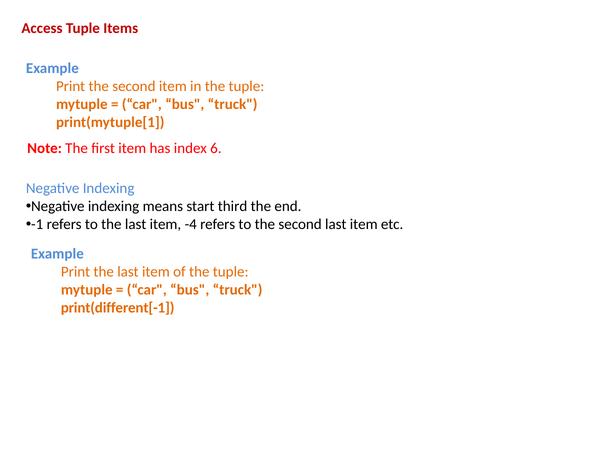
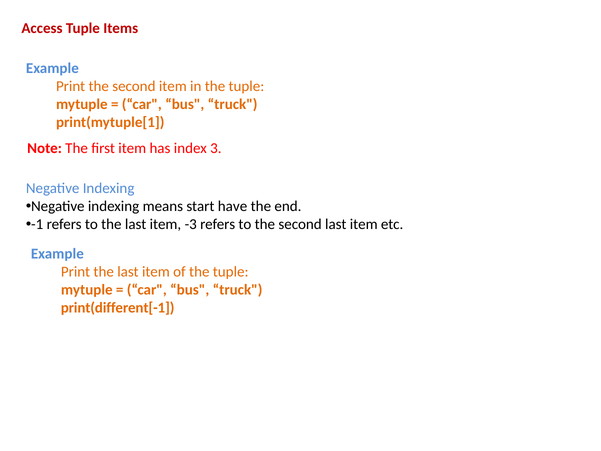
6: 6 -> 3
third: third -> have
-4: -4 -> -3
